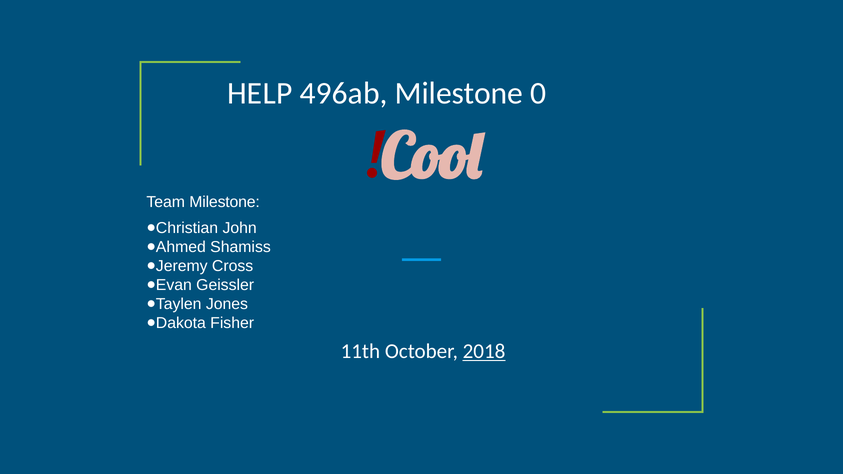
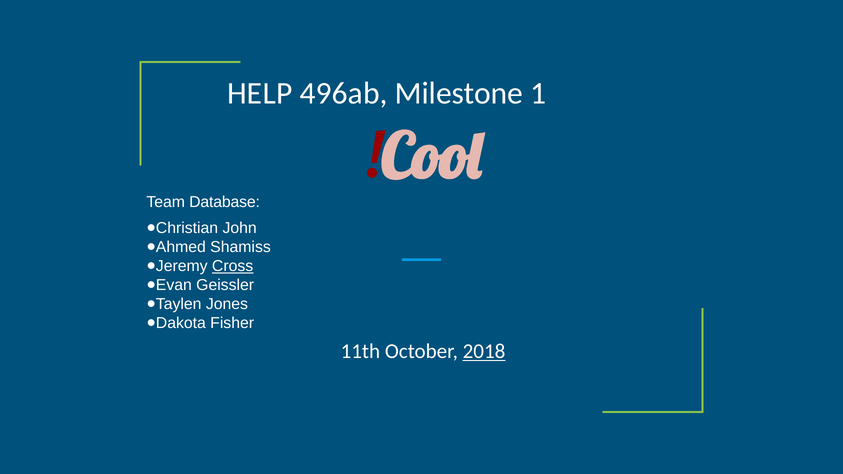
0: 0 -> 1
Team Milestone: Milestone -> Database
Cross underline: none -> present
